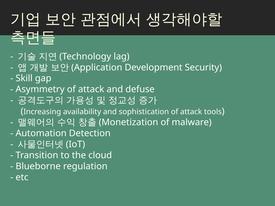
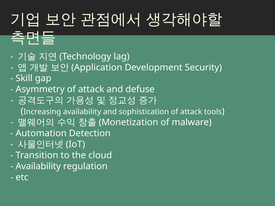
Blueborne at (38, 166): Blueborne -> Availability
